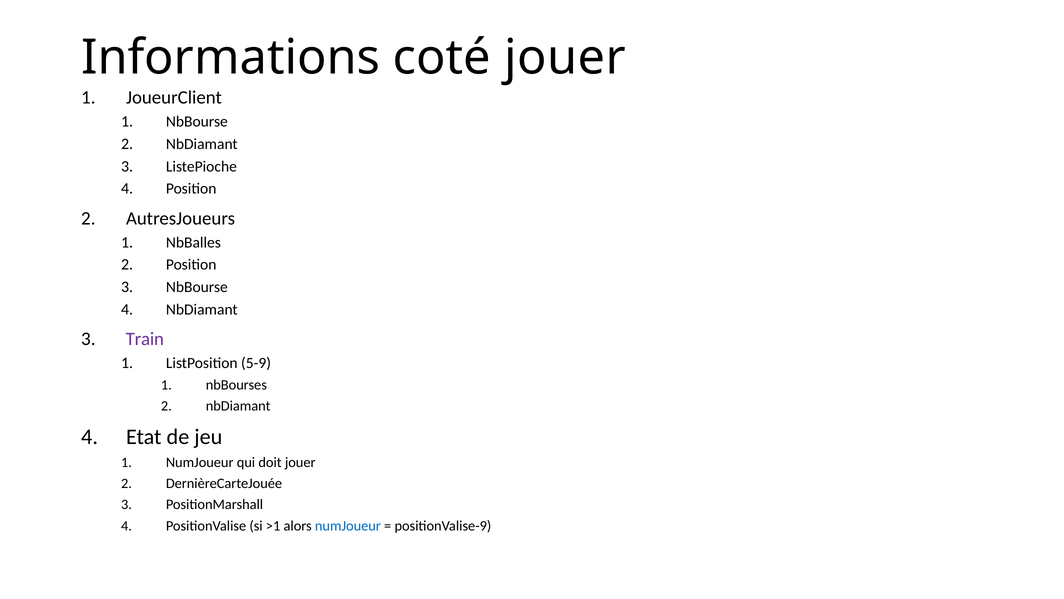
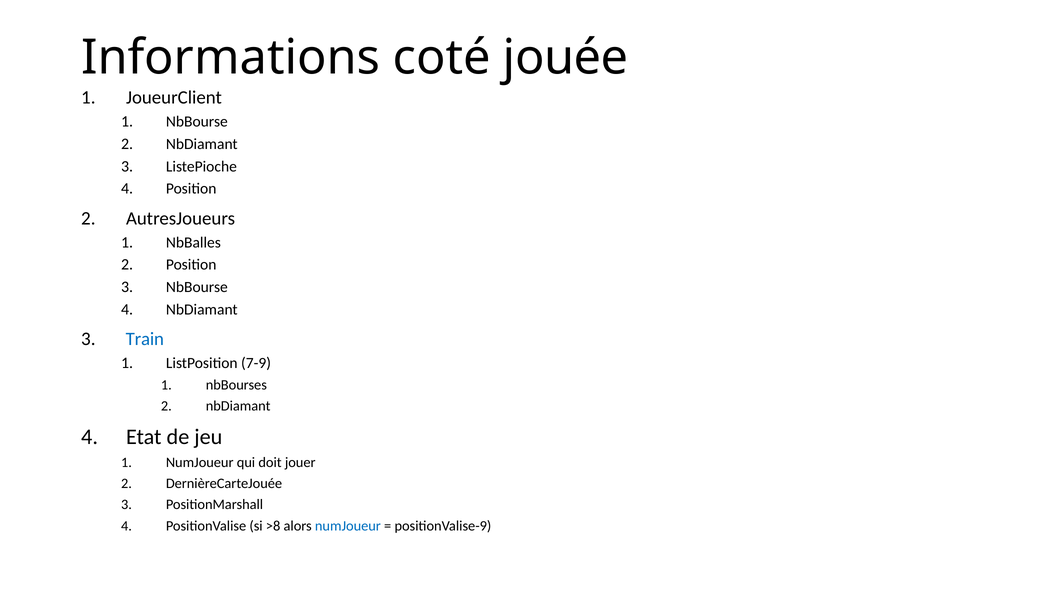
coté jouer: jouer -> jouée
Train colour: purple -> blue
5-9: 5-9 -> 7-9
>1: >1 -> >8
